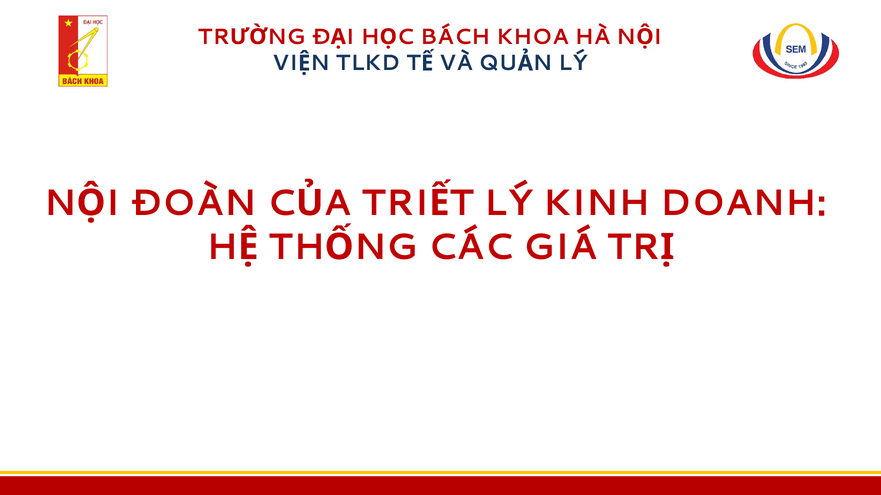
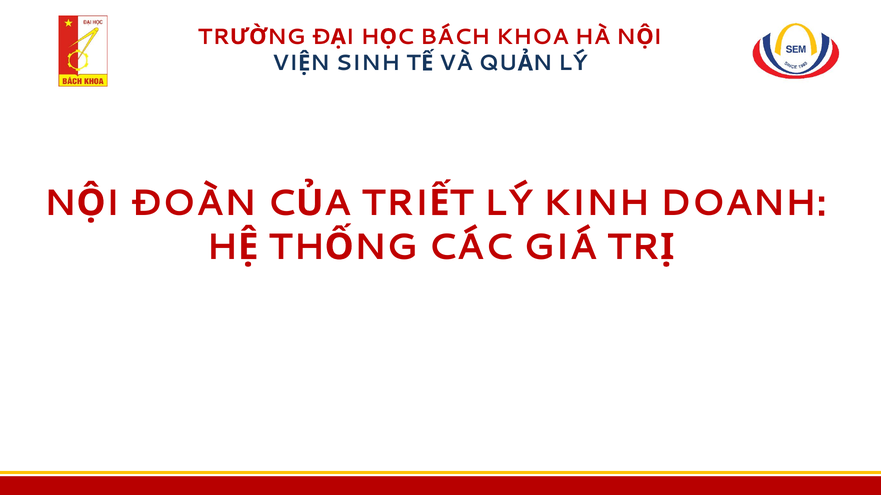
TLKD: TLKD -> SINH
